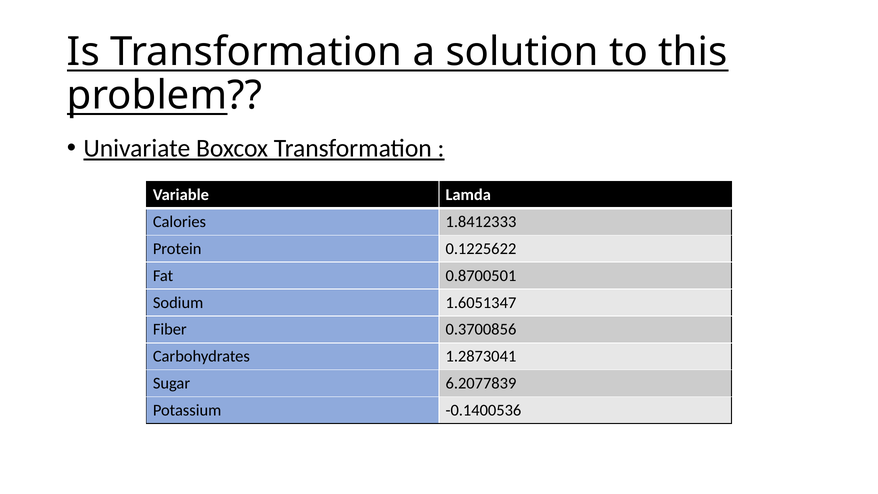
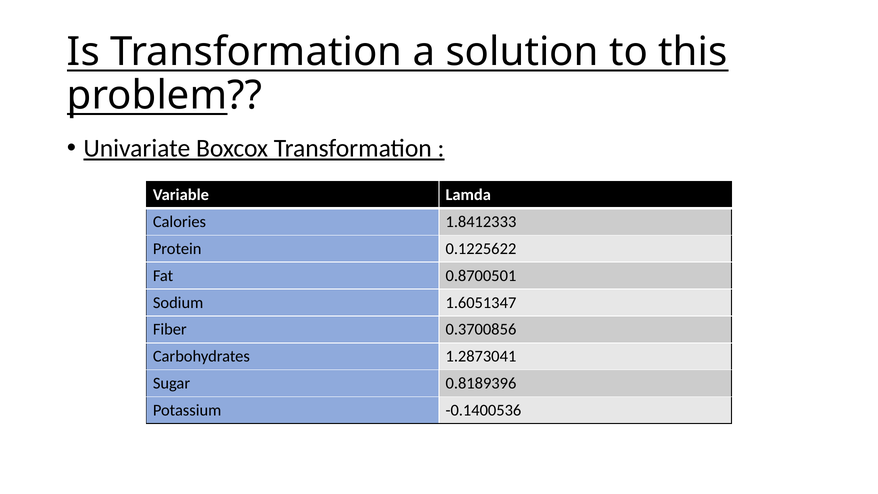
6.2077839: 6.2077839 -> 0.8189396
